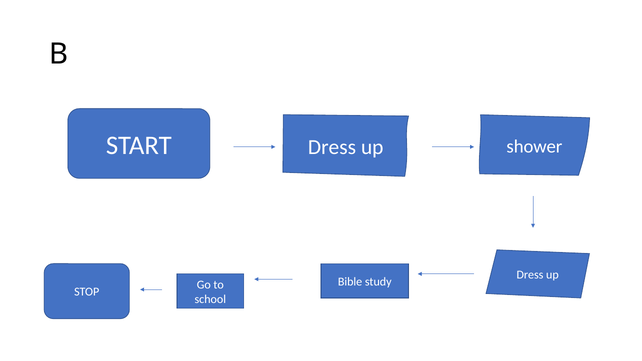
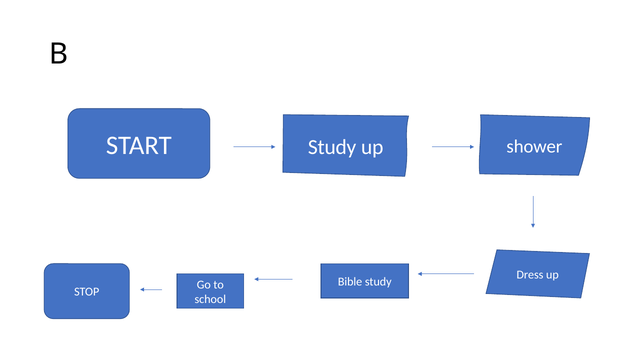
START Dress: Dress -> Study
